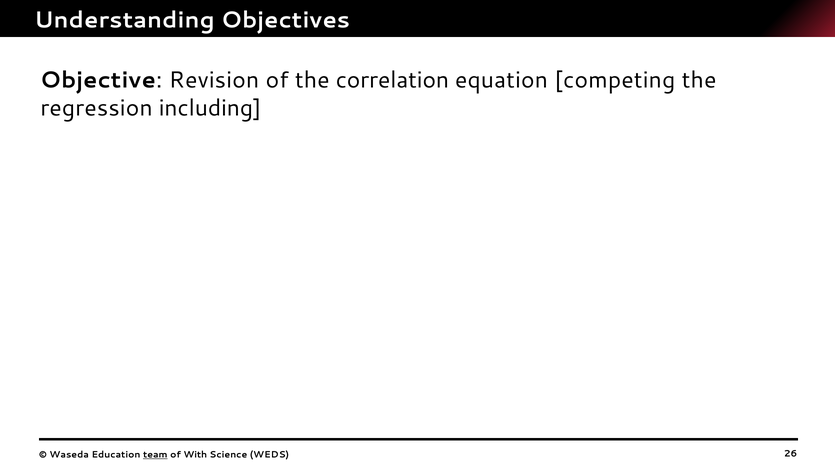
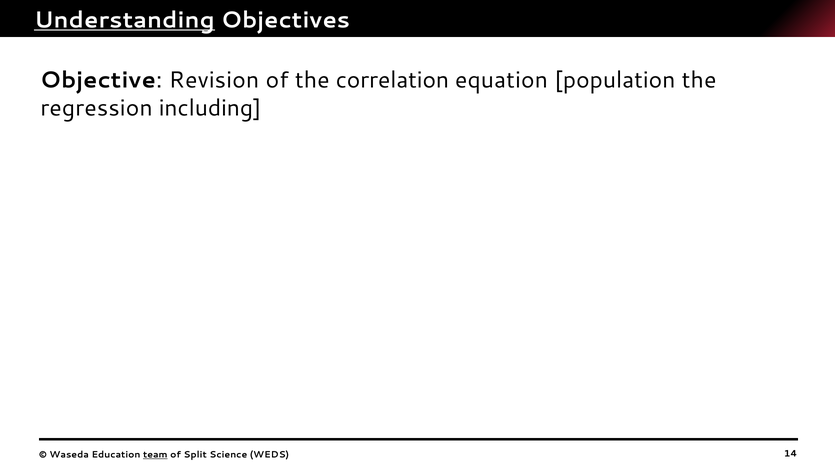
Understanding underline: none -> present
competing: competing -> population
With: With -> Split
26: 26 -> 14
